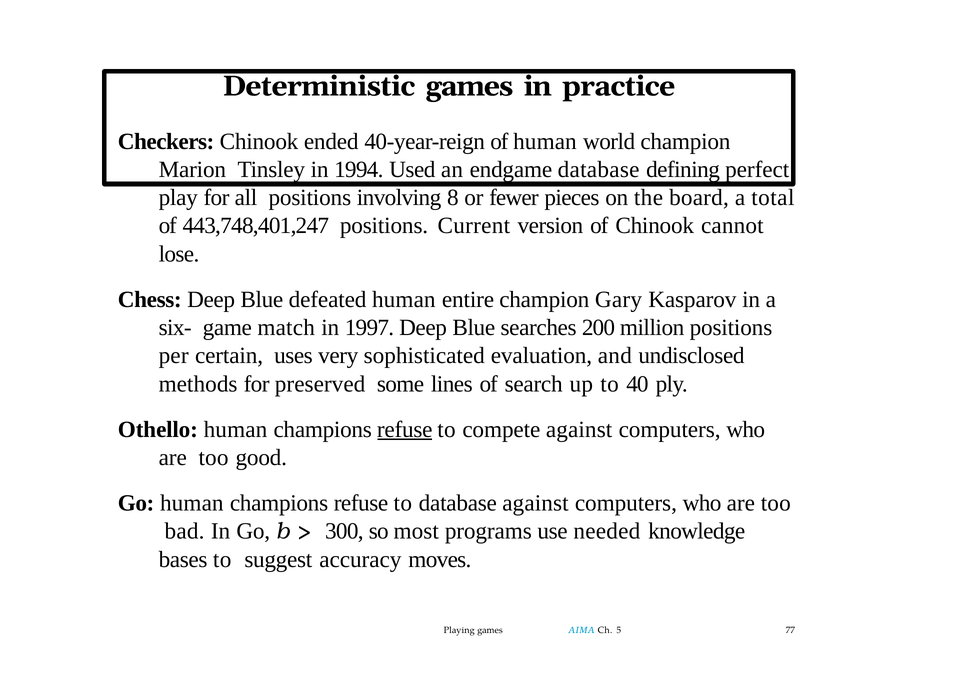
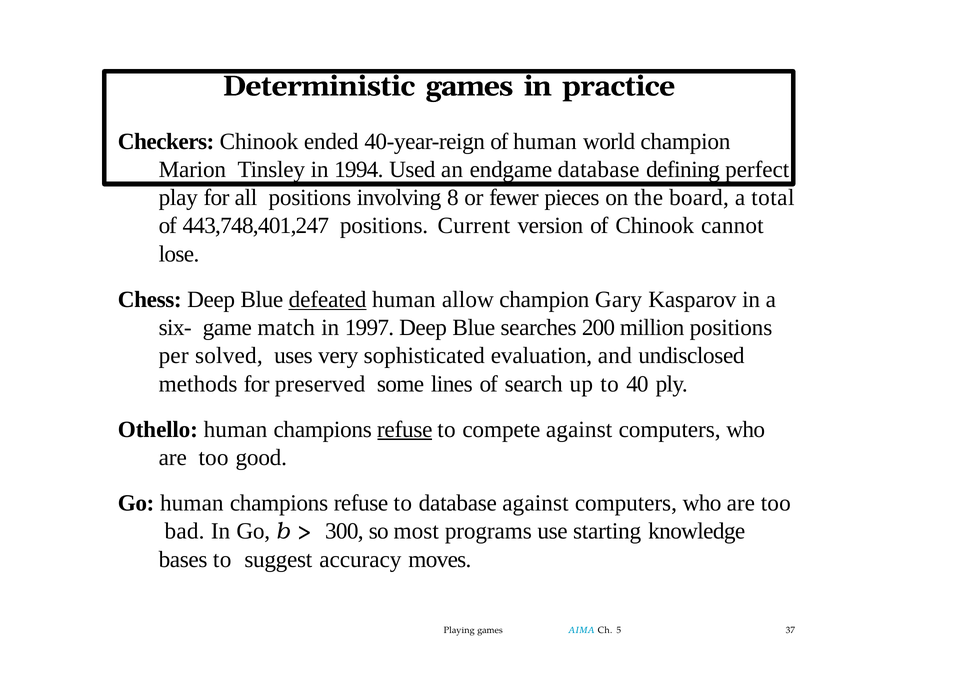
defeated underline: none -> present
entire: entire -> allow
certain: certain -> solved
needed: needed -> starting
77: 77 -> 37
